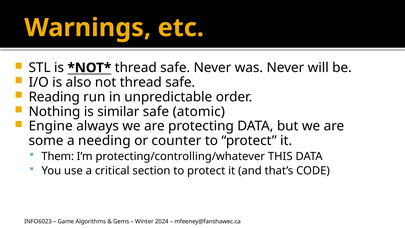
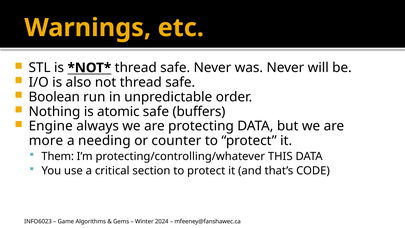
Reading: Reading -> Boolean
similar: similar -> atomic
atomic: atomic -> buffers
some: some -> more
